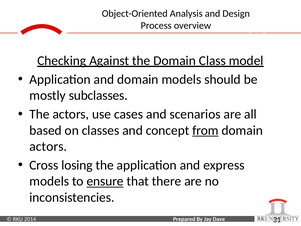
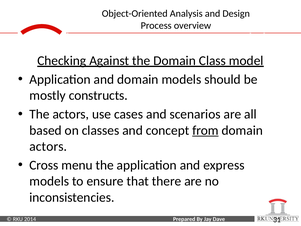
subclasses: subclasses -> constructs
losing: losing -> menu
ensure underline: present -> none
